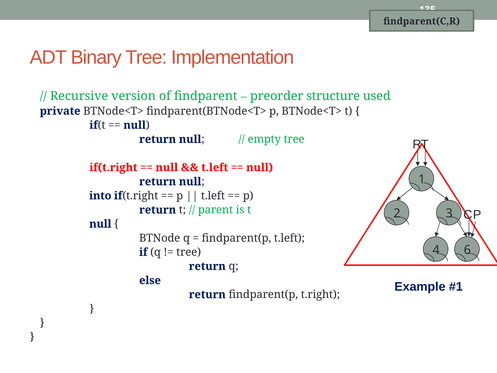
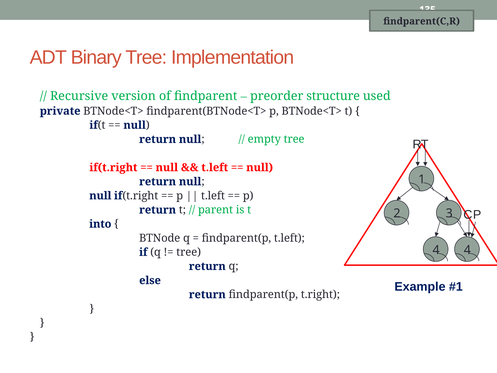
into at (100, 196): into -> null
null at (100, 224): null -> into
4 6: 6 -> 4
